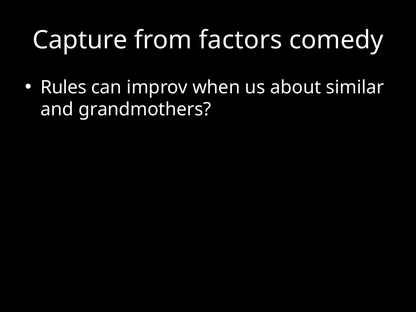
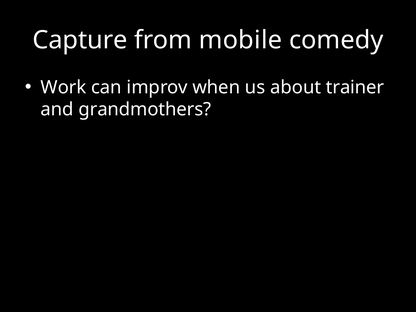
factors: factors -> mobile
Rules: Rules -> Work
similar: similar -> trainer
